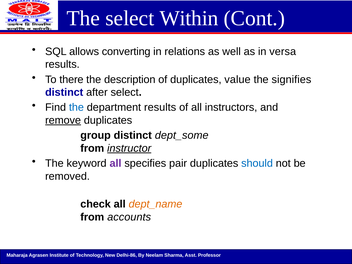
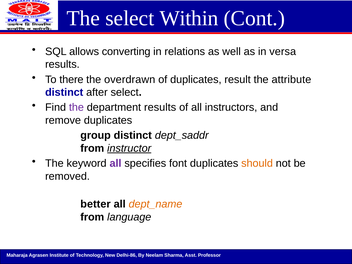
description: description -> overdrawn
value: value -> result
signifies: signifies -> attribute
the at (76, 107) colour: blue -> purple
remove underline: present -> none
dept_some: dept_some -> dept_saddr
pair: pair -> font
should colour: blue -> orange
check: check -> better
accounts: accounts -> language
